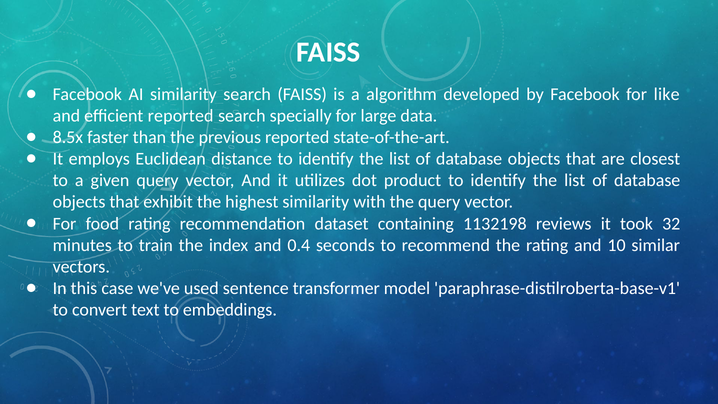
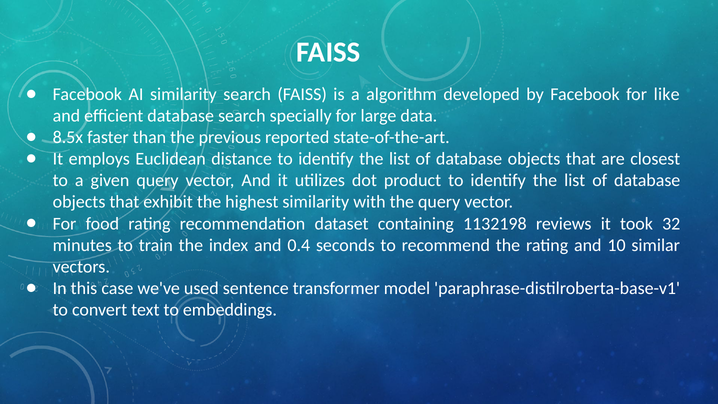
efficient reported: reported -> database
